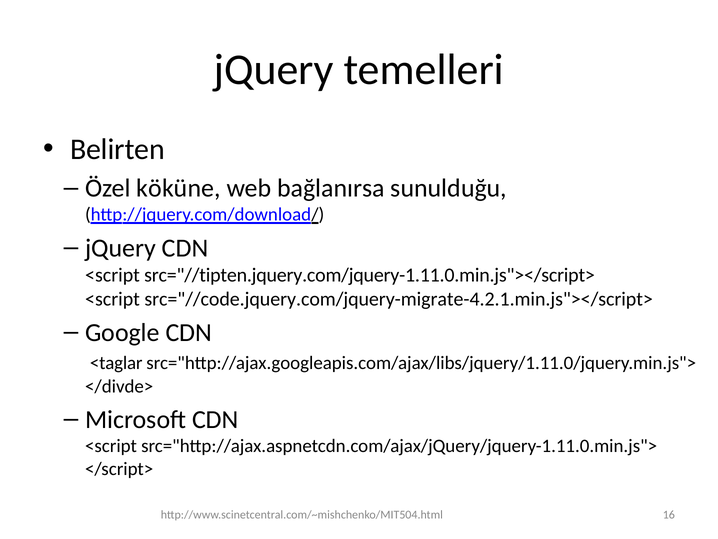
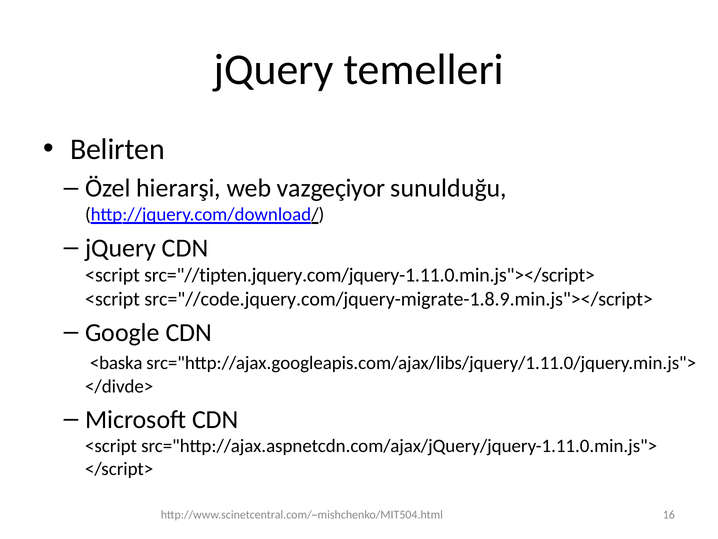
köküne: köküne -> hierarşi
bağlanırsa: bağlanırsa -> vazgeçiyor
src="//code.jquery.com/jquery-migrate-4.2.1.min.js"></script>: src="//code.jquery.com/jquery-migrate-4.2.1.min.js"></script> -> src="//code.jquery.com/jquery-migrate-1.8.9.min.js"></script>
<taglar: <taglar -> <baska
